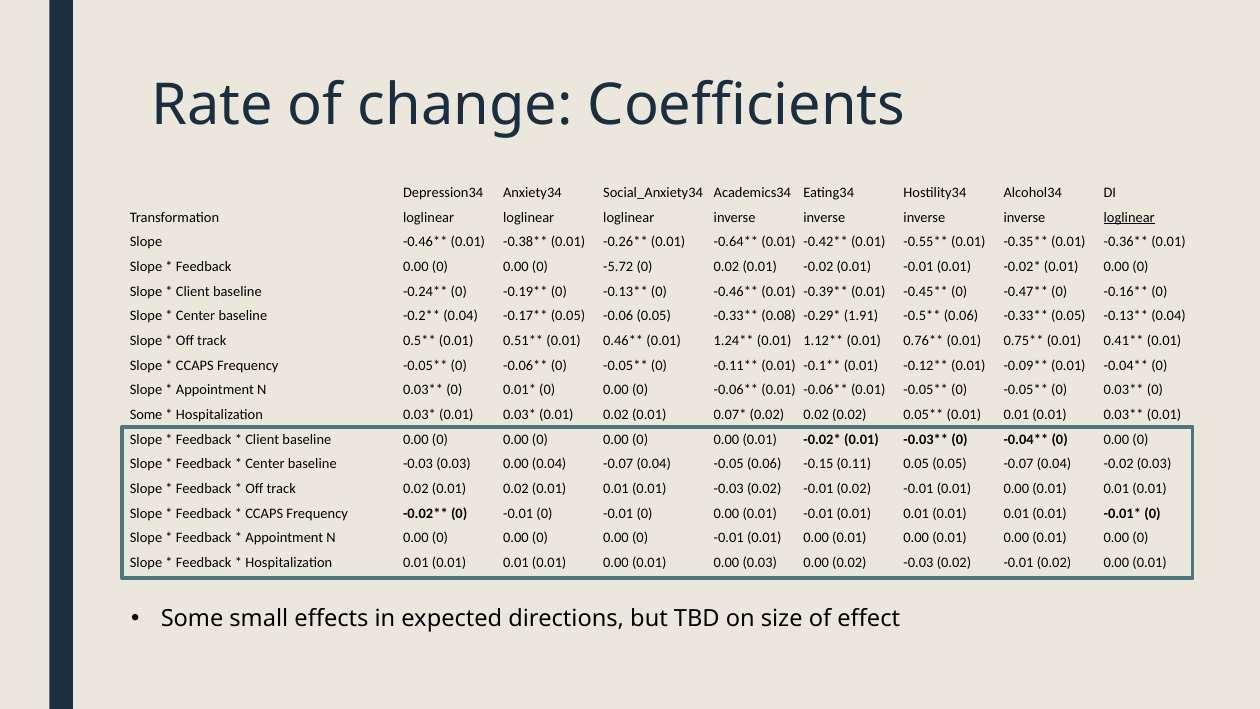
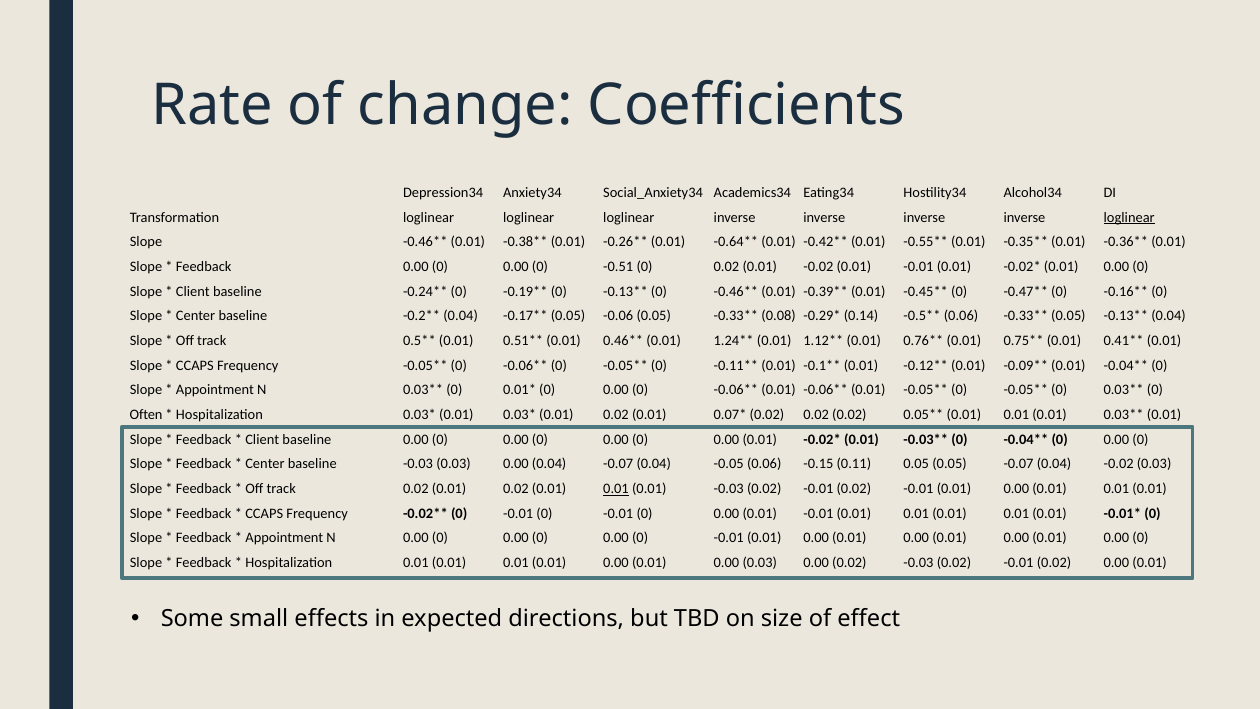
-5.72: -5.72 -> -0.51
1.91: 1.91 -> 0.14
Some at (146, 415): Some -> Often
0.01 at (616, 489) underline: none -> present
